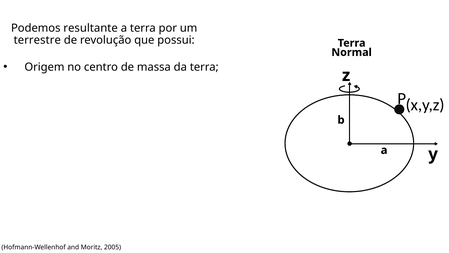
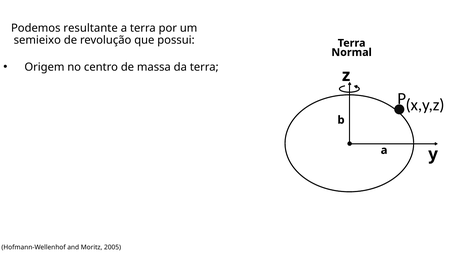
terrestre: terrestre -> semieixo
